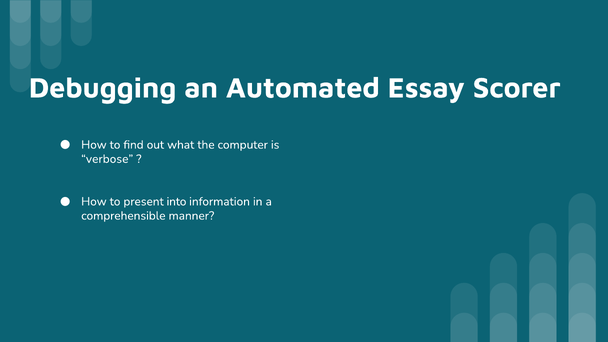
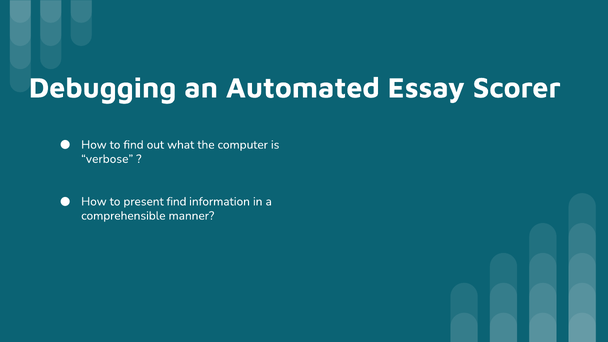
present into: into -> find
